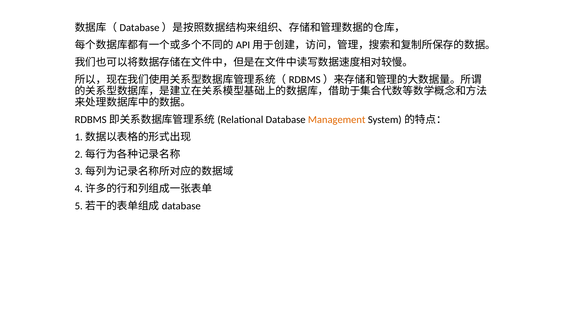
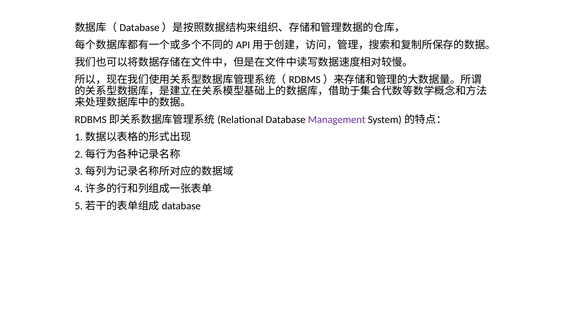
Management colour: orange -> purple
